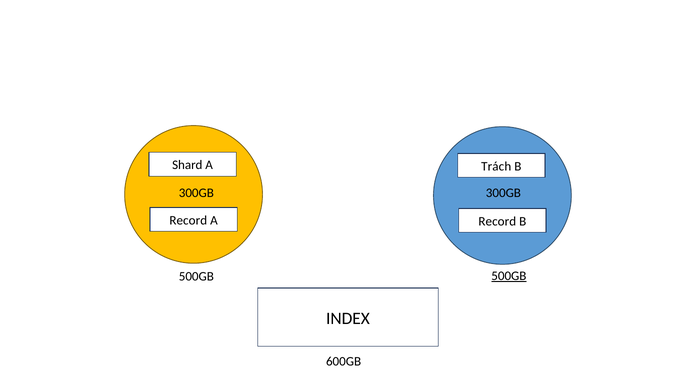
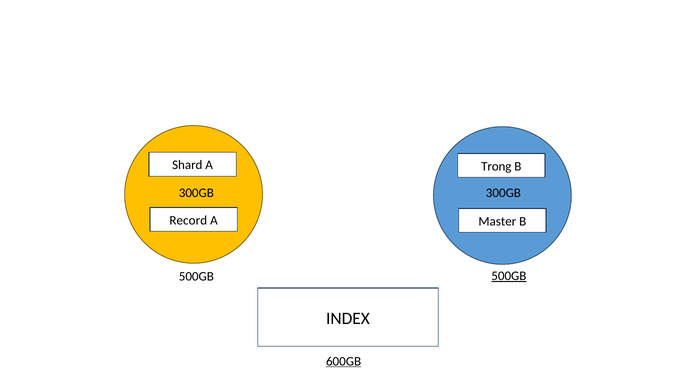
Trách: Trách -> Trong
Record at (497, 222): Record -> Master
600GB underline: none -> present
